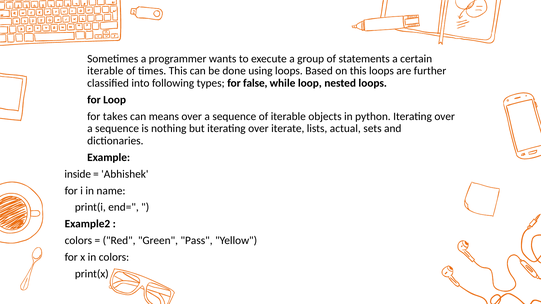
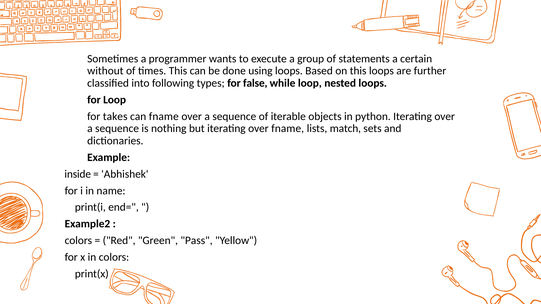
iterable at (105, 71): iterable -> without
can means: means -> fname
over iterate: iterate -> fname
actual: actual -> match
